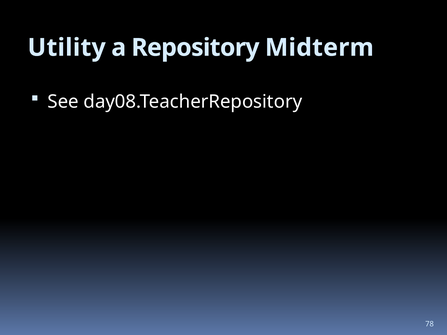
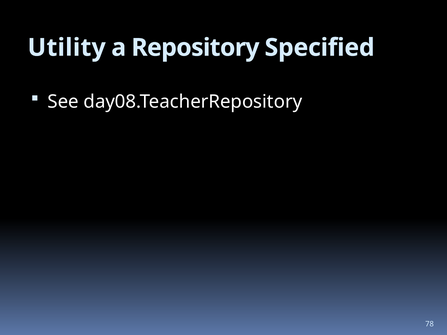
Midterm: Midterm -> Specified
